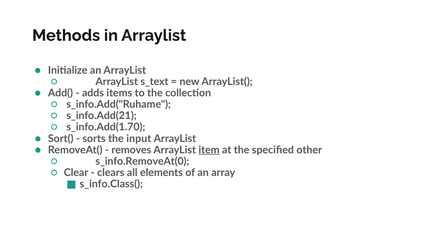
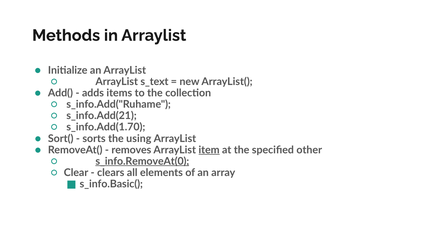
input: input -> using
s_info.RemoveAt(0 underline: none -> present
s_info.Class(: s_info.Class( -> s_info.Basic(
